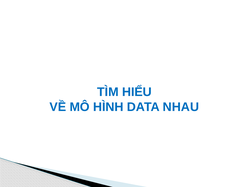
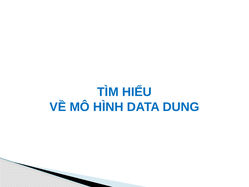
NHAU: NHAU -> DUNG
